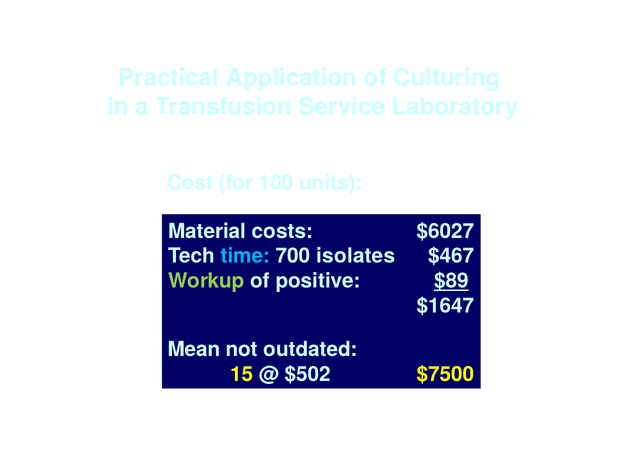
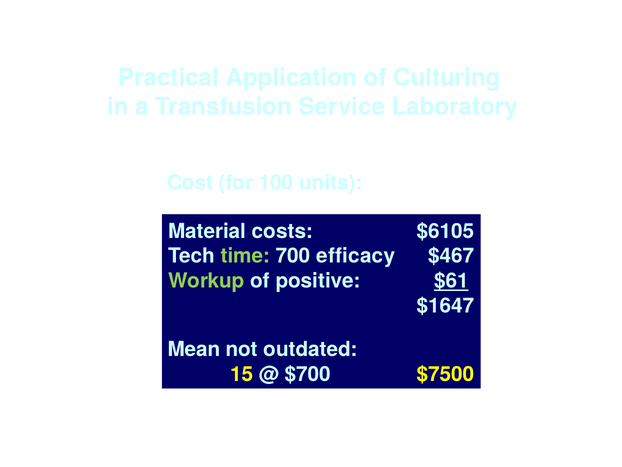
$6027: $6027 -> $6105
time colour: light blue -> light green
isolates: isolates -> efficacy
$89: $89 -> $61
$502: $502 -> $700
